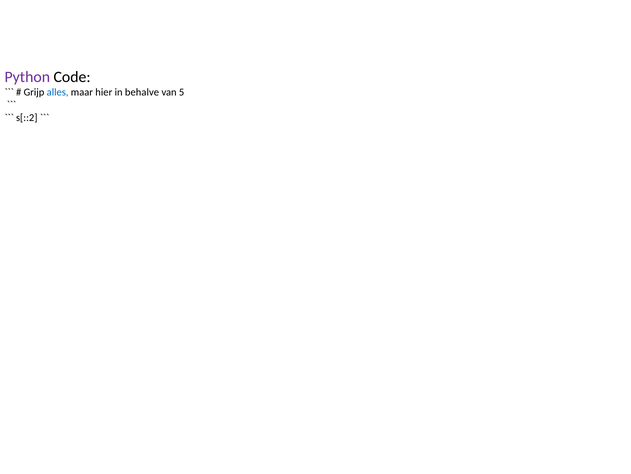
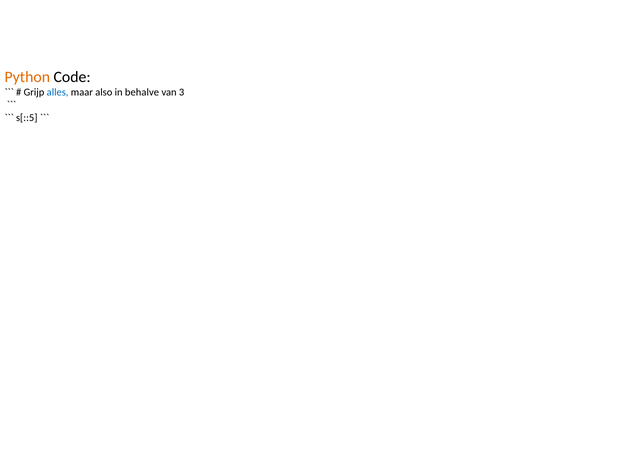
Python colour: purple -> orange
hier: hier -> also
5: 5 -> 3
s[::2: s[::2 -> s[::5
